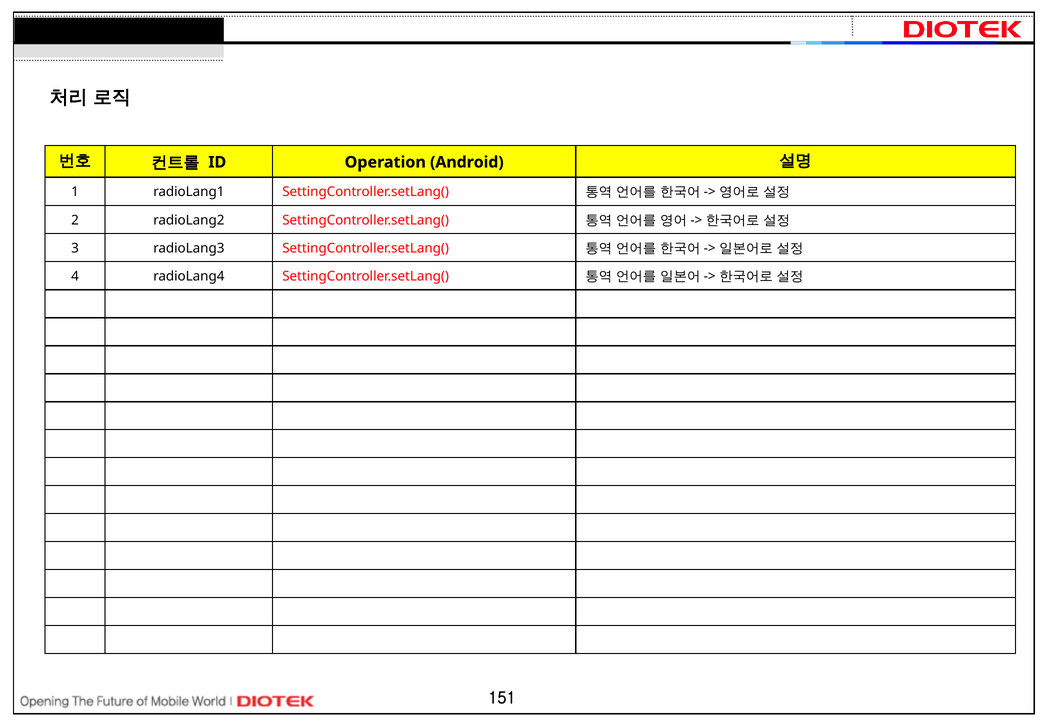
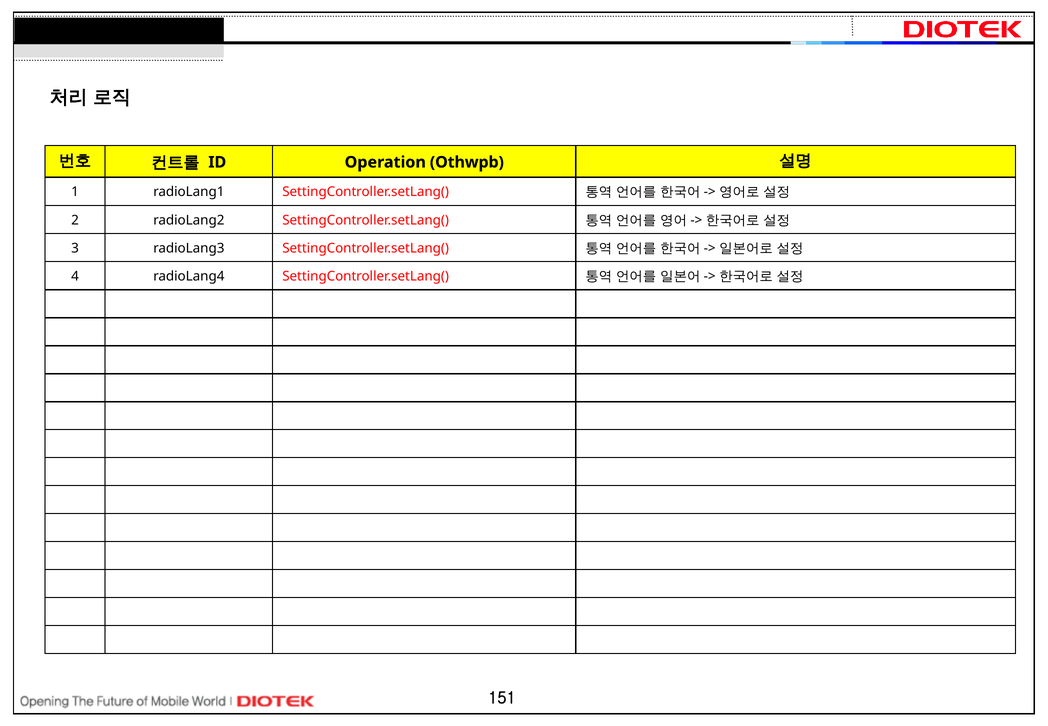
Android: Android -> Othwpb
